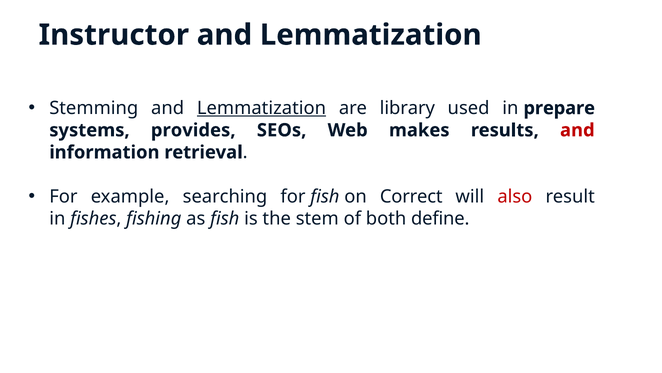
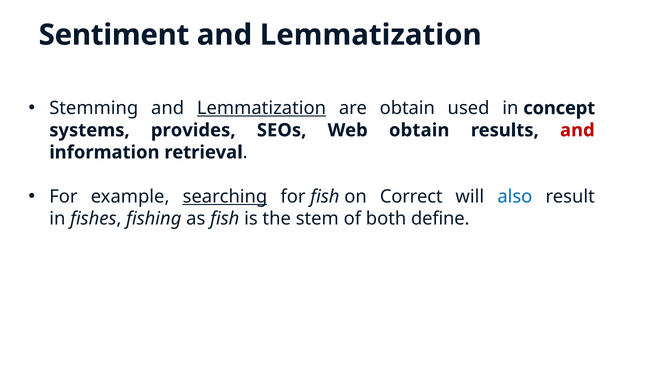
Instructor: Instructor -> Sentiment
are library: library -> obtain
prepare: prepare -> concept
Web makes: makes -> obtain
searching underline: none -> present
also colour: red -> blue
